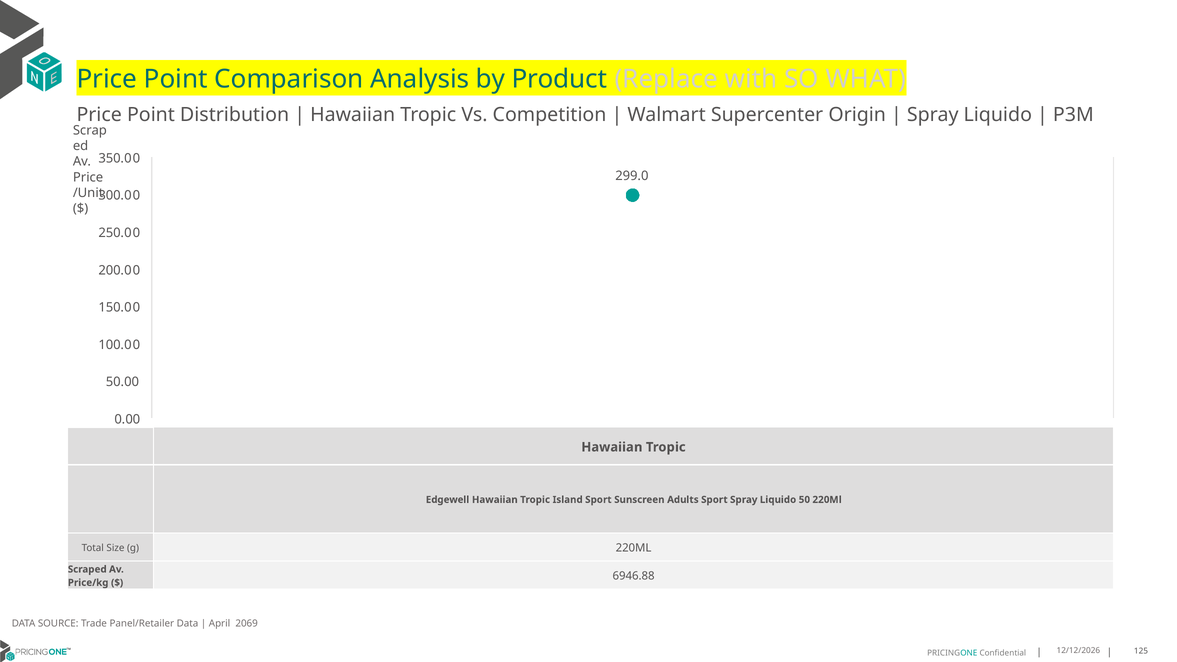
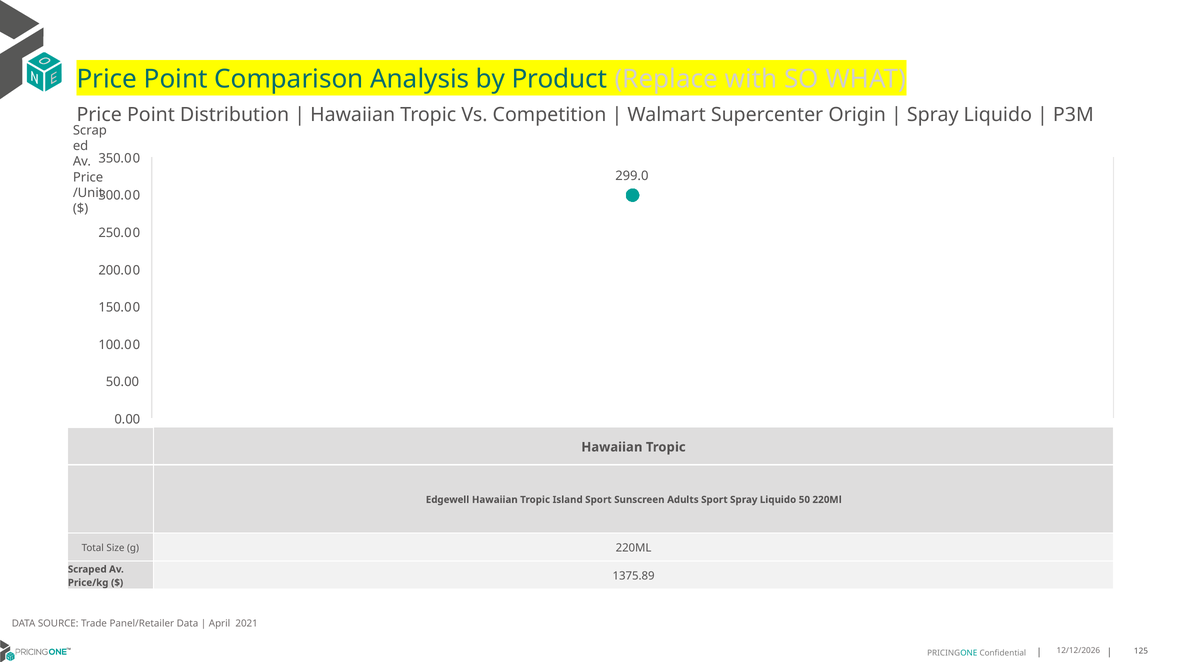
6946.88: 6946.88 -> 1375.89
2069: 2069 -> 2021
